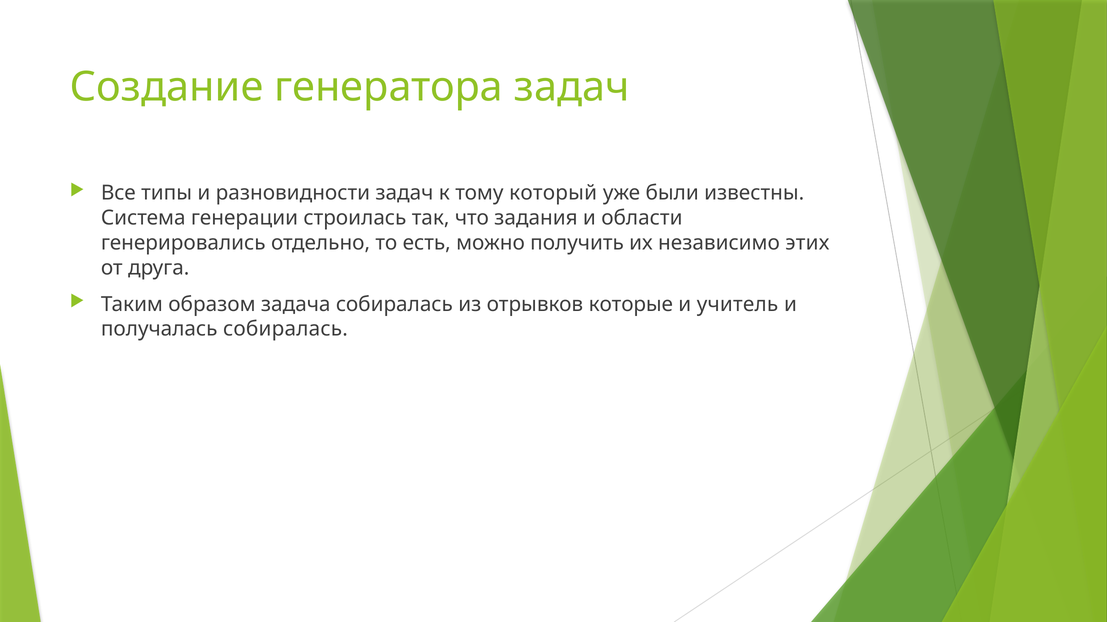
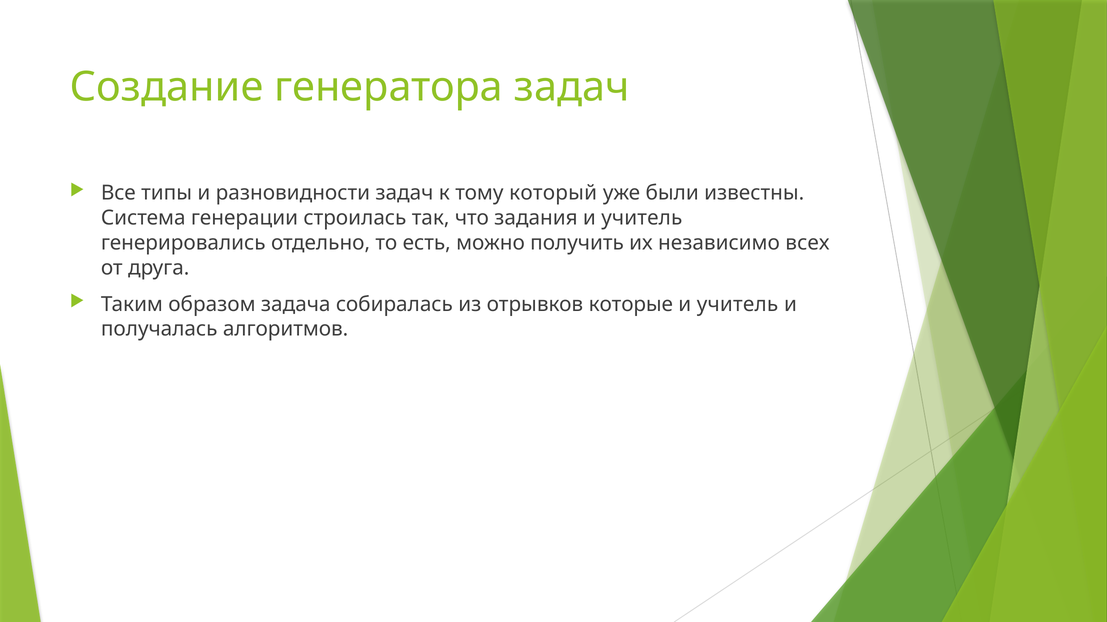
задания и области: области -> учитель
этих: этих -> всех
получалась собиралась: собиралась -> алгоритмов
